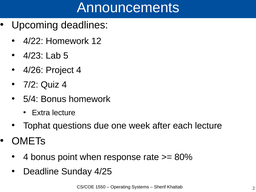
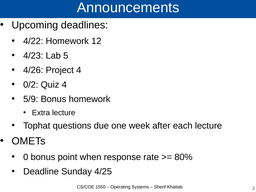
7/2: 7/2 -> 0/2
5/4: 5/4 -> 5/9
4 at (26, 157): 4 -> 0
